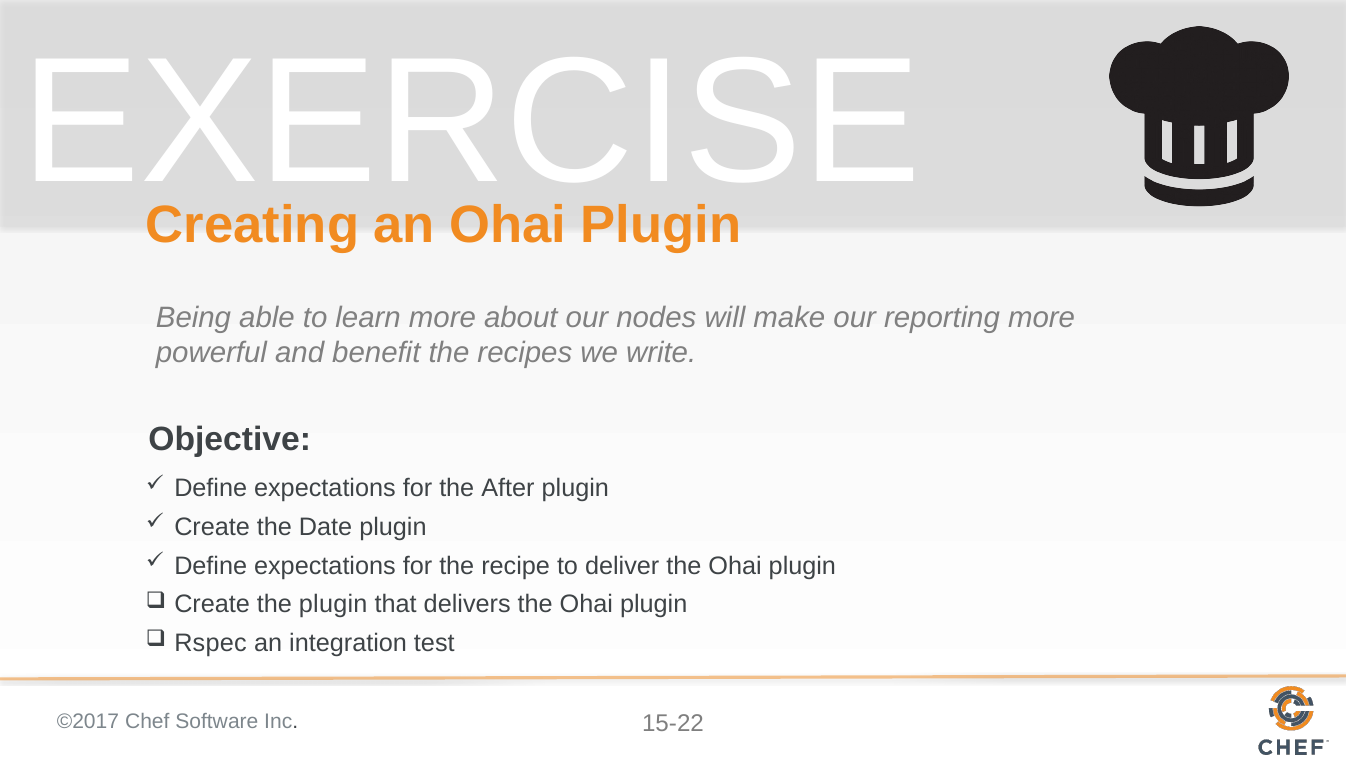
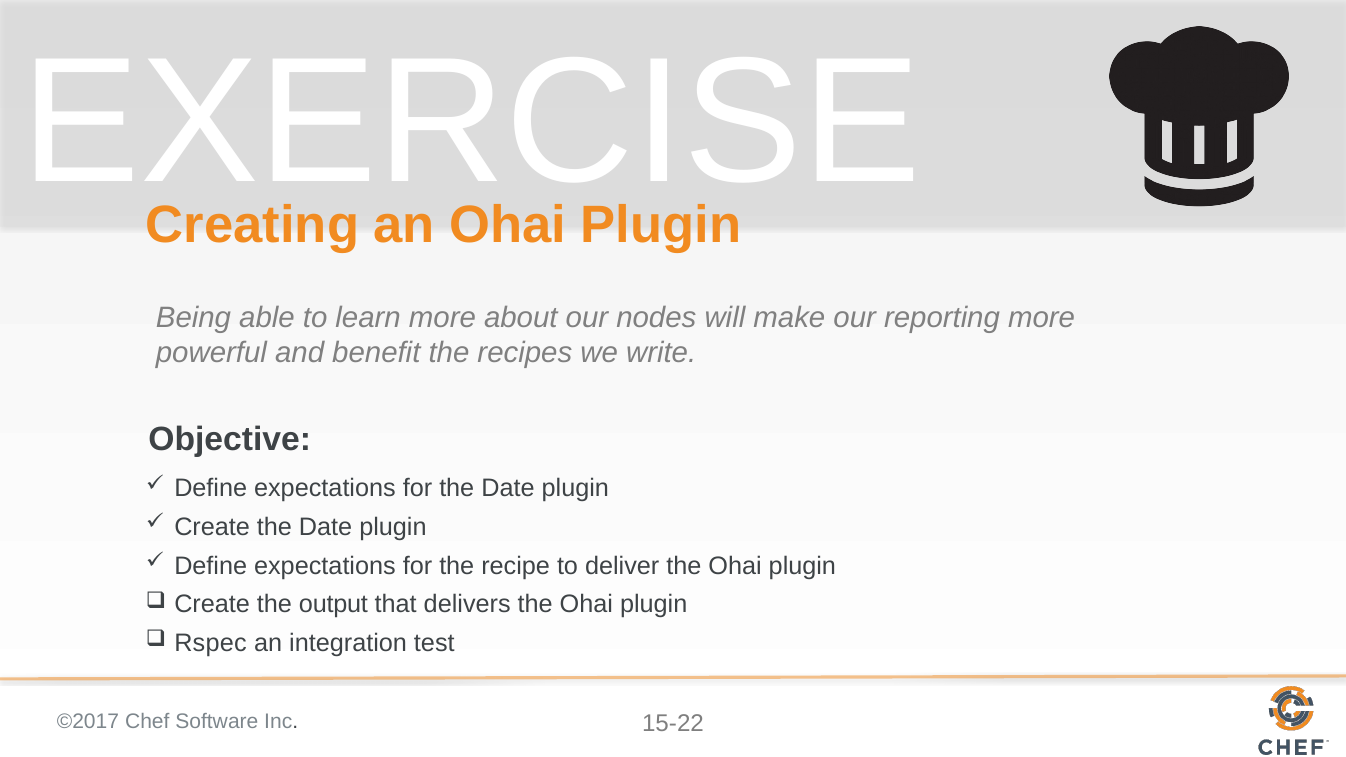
for the After: After -> Date
the plugin: plugin -> output
